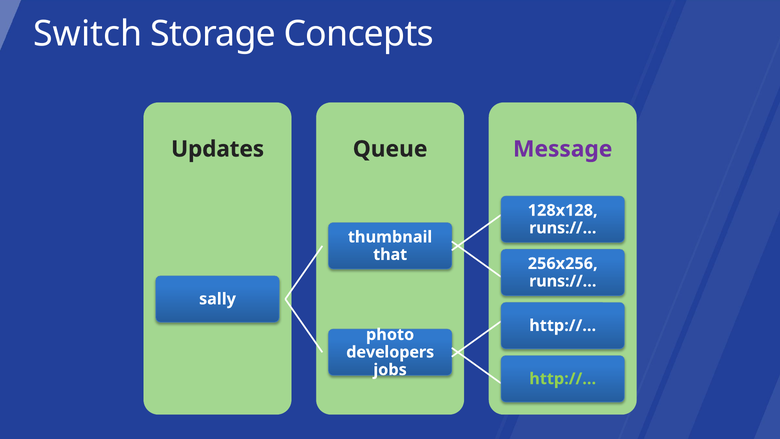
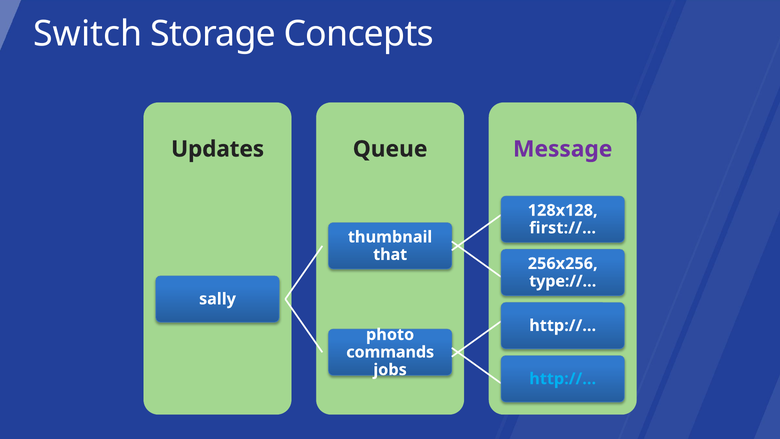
runs://… at (563, 228): runs://… -> first://…
runs://… at (563, 281): runs://… -> type://…
developers: developers -> commands
http://… at (563, 379) colour: light green -> light blue
